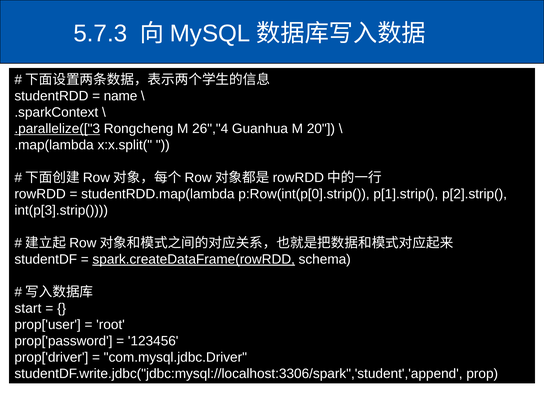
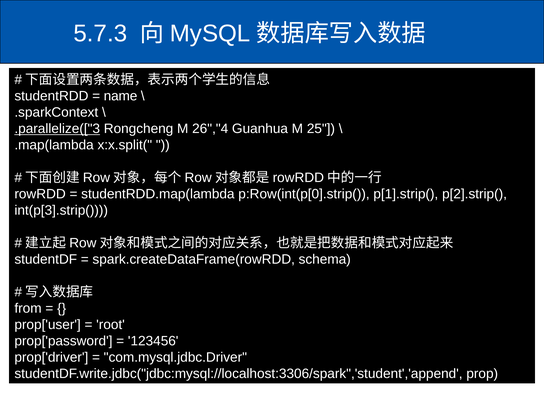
20: 20 -> 25
spark.createDataFrame(rowRDD underline: present -> none
start: start -> from
